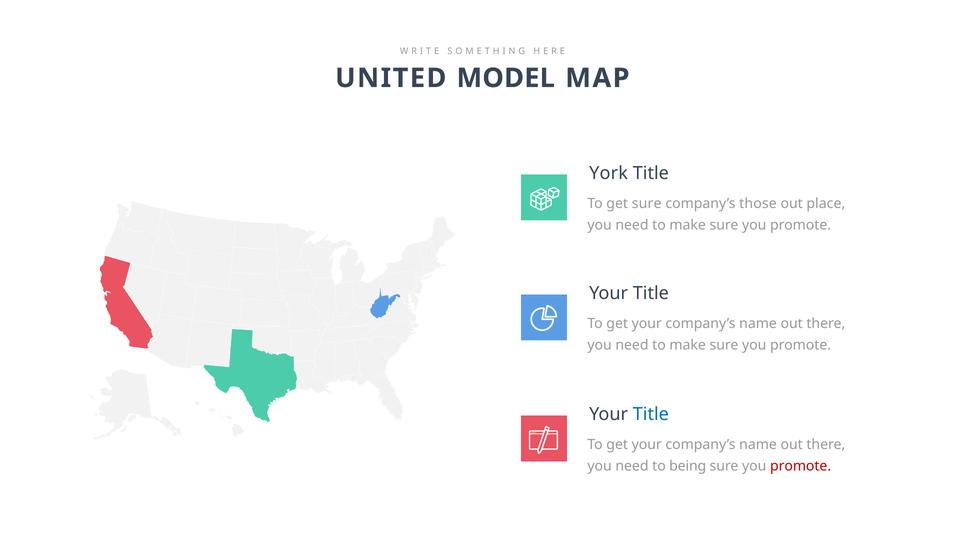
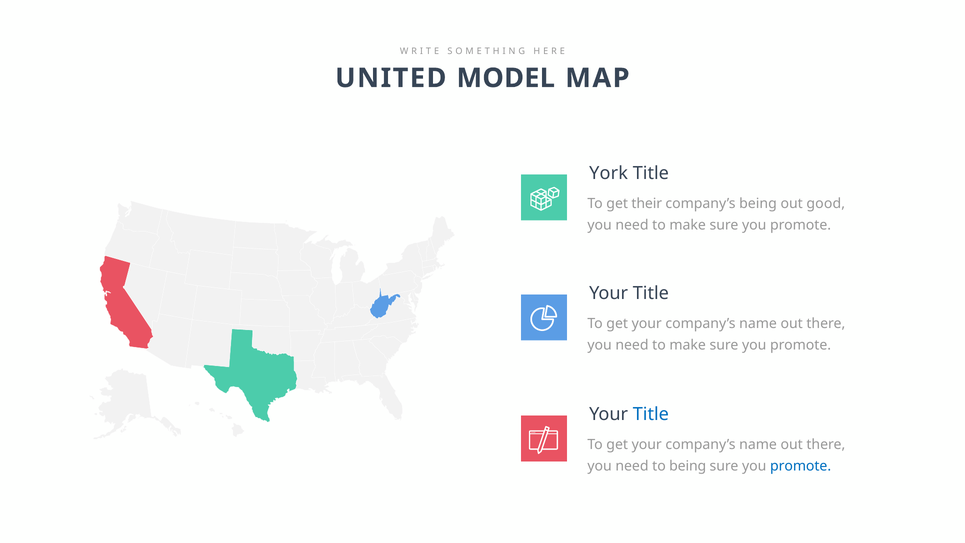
get sure: sure -> their
company’s those: those -> being
place: place -> good
promote at (801, 466) colour: red -> blue
